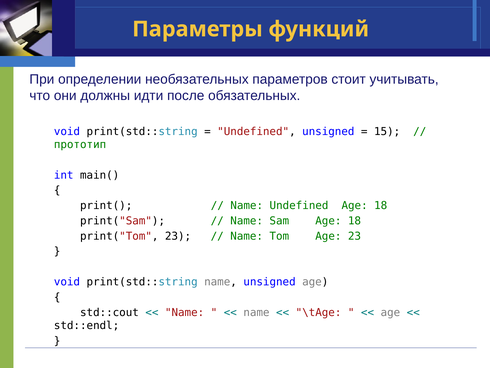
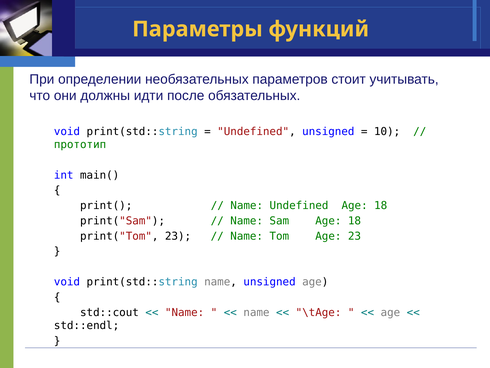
15: 15 -> 10
